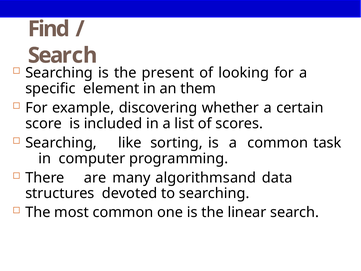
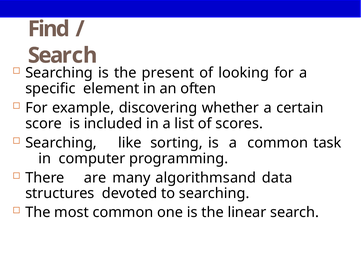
them: them -> often
